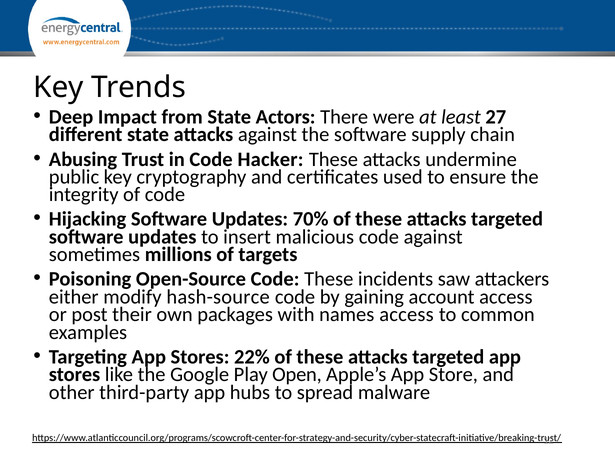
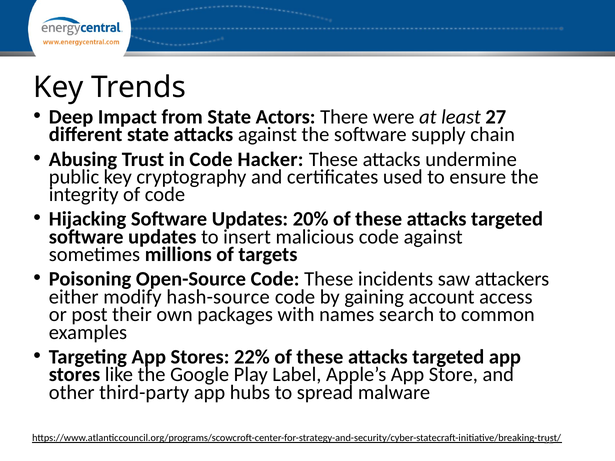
70%: 70% -> 20%
names access: access -> search
Open: Open -> Label
